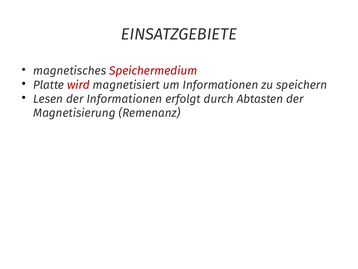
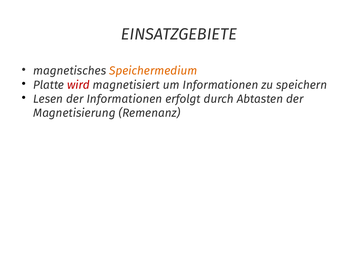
Speichermedium colour: red -> orange
